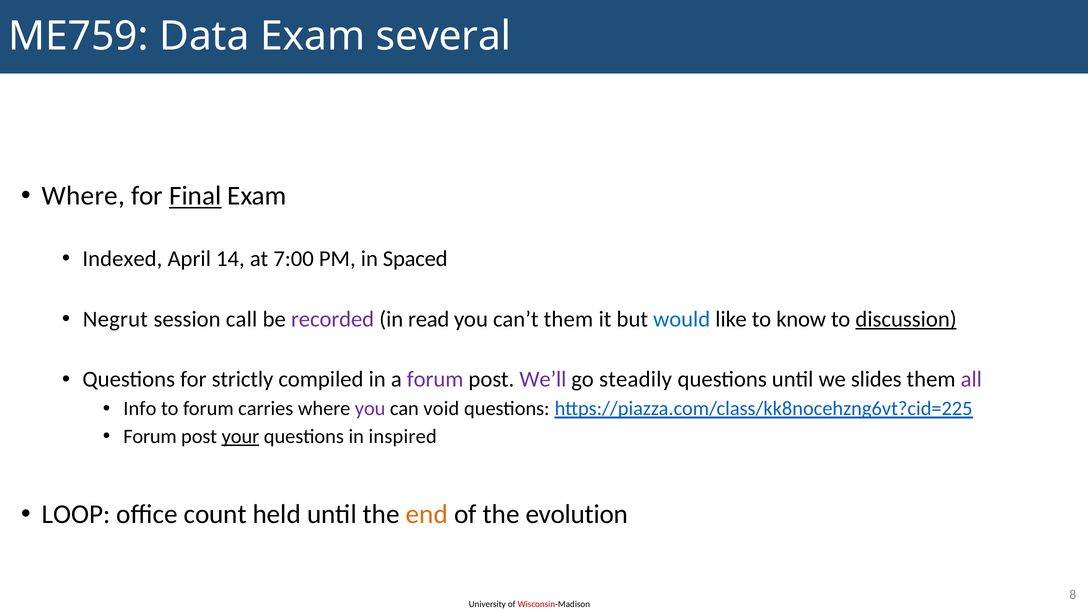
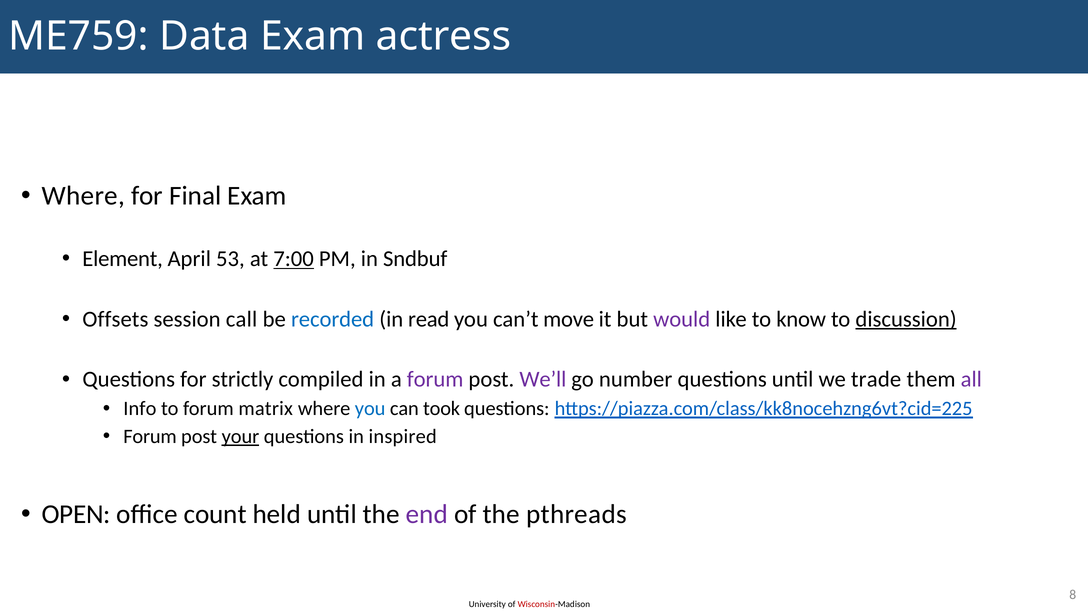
several: several -> actress
Final underline: present -> none
Indexed: Indexed -> Element
14: 14 -> 53
7:00 underline: none -> present
Spaced: Spaced -> Sndbuf
Negrut: Negrut -> Offsets
recorded colour: purple -> blue
can’t them: them -> move
would colour: blue -> purple
steadily: steadily -> number
slides: slides -> trade
carries: carries -> matrix
you at (370, 409) colour: purple -> blue
void: void -> took
LOOP: LOOP -> OPEN
end colour: orange -> purple
evolution: evolution -> pthreads
